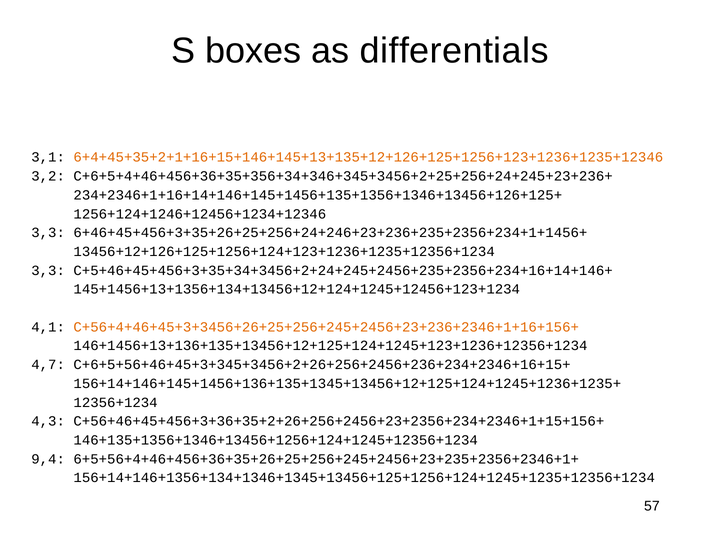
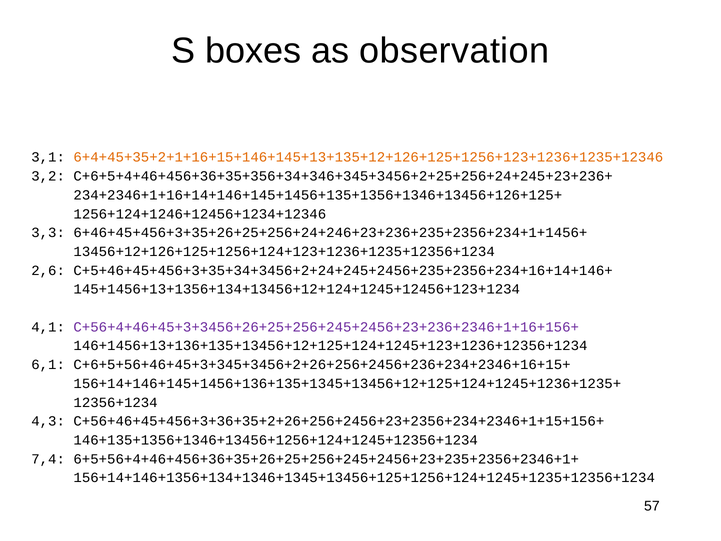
differentials: differentials -> observation
3,3 at (48, 270): 3,3 -> 2,6
C+56+4+46+45+3+3456+26+25+256+245+2456+23+236+2346+1+16+156+ colour: orange -> purple
4,7: 4,7 -> 6,1
9,4: 9,4 -> 7,4
